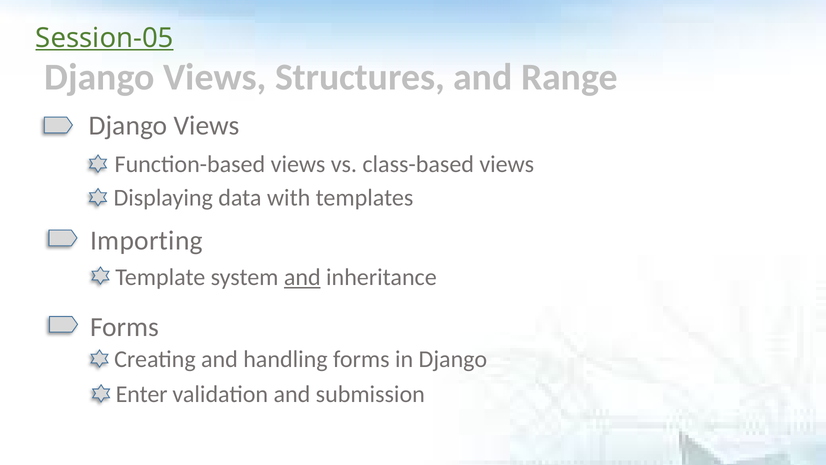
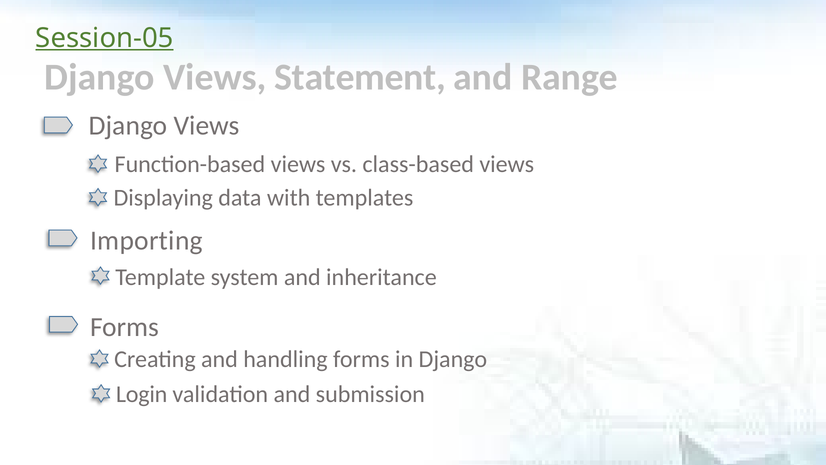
Structures: Structures -> Statement
and at (302, 277) underline: present -> none
Enter: Enter -> Login
